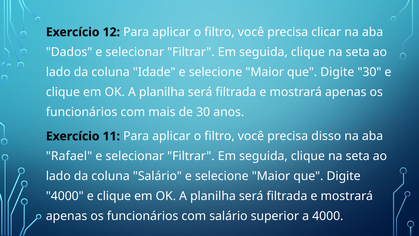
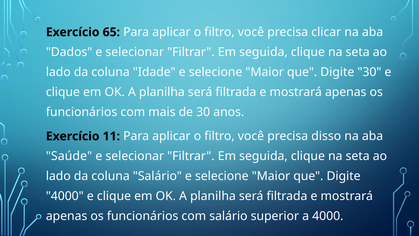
12: 12 -> 65
Rafael: Rafael -> Saúde
